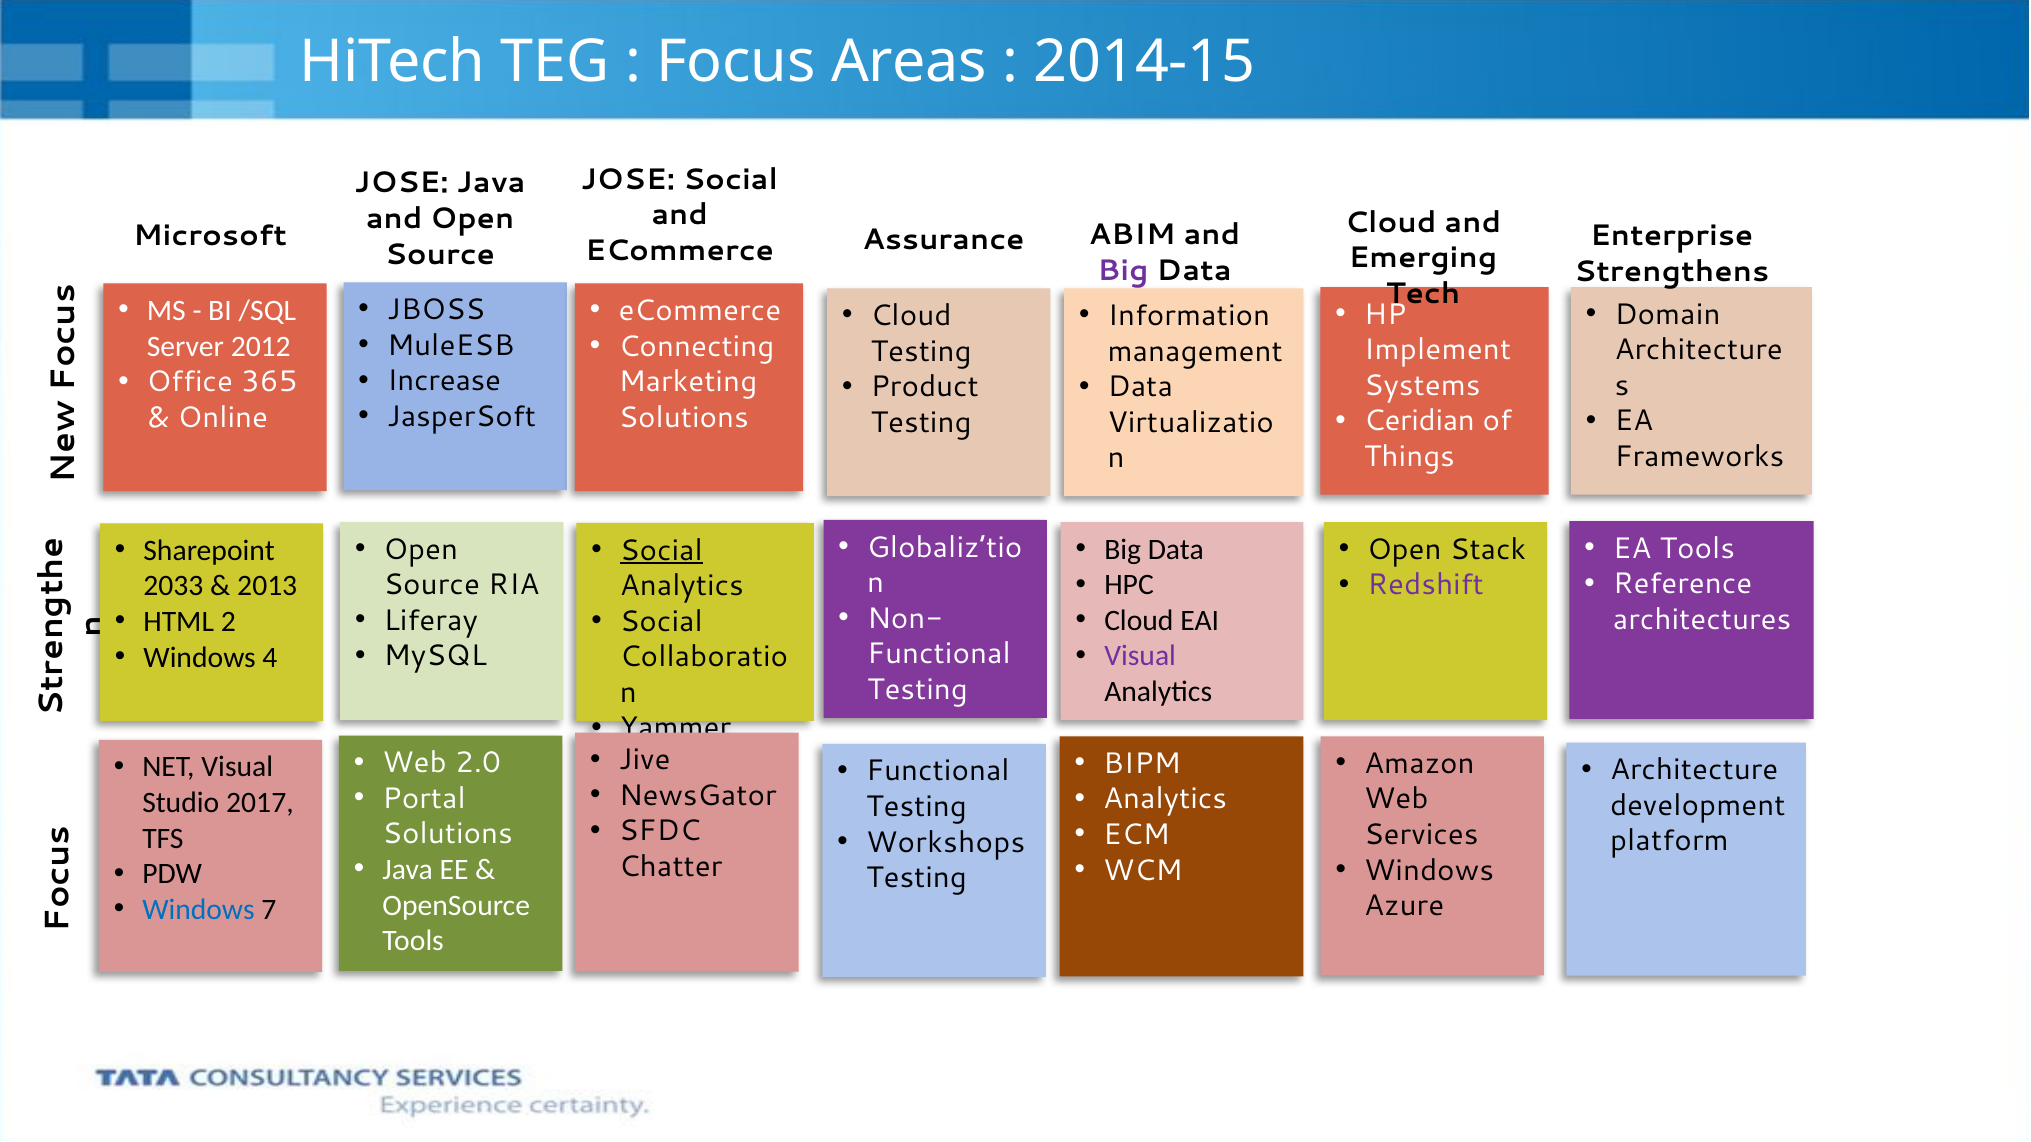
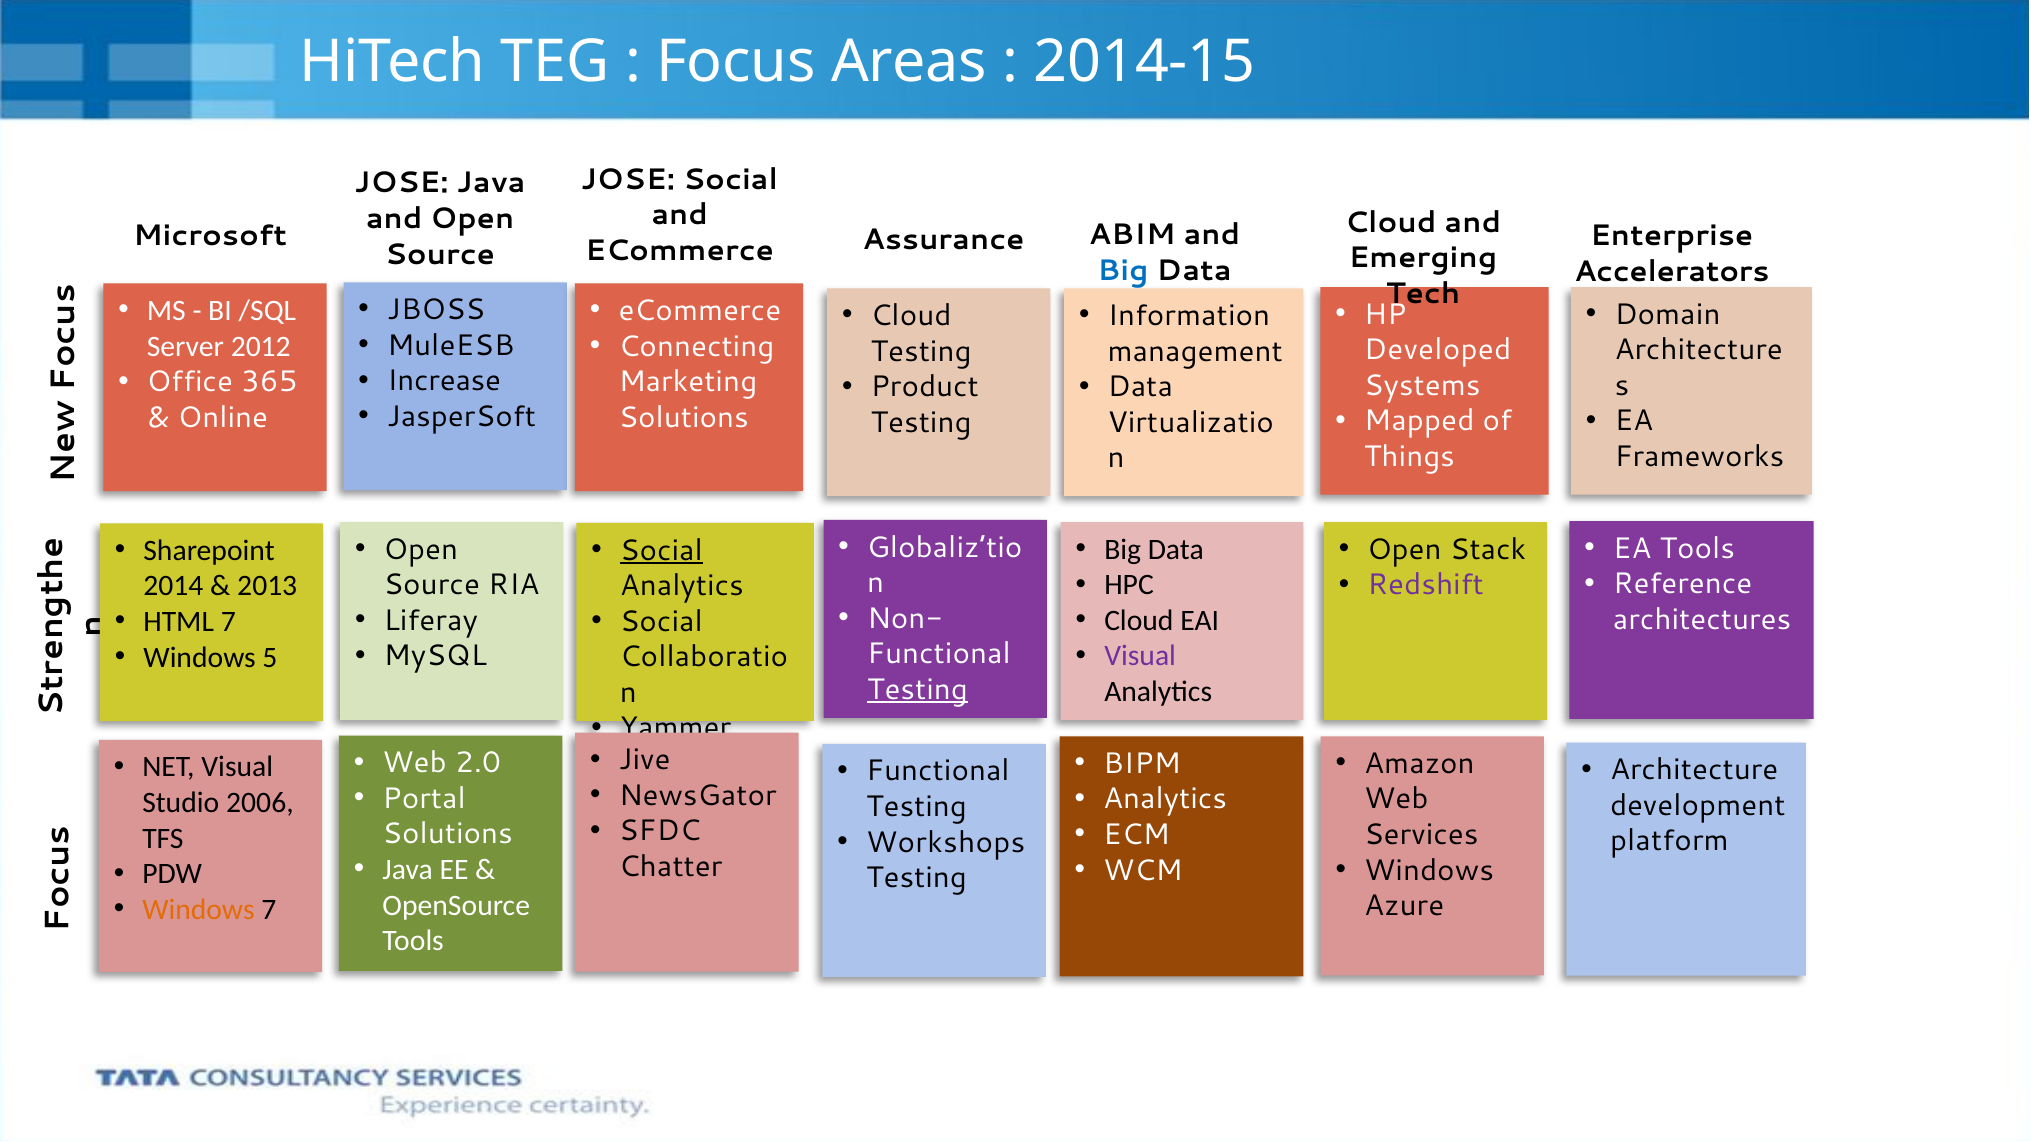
Big at (1123, 271) colour: purple -> blue
Strengthens: Strengthens -> Accelerators
Implement: Implement -> Developed
Ceridian: Ceridian -> Mapped
2033: 2033 -> 2014
HTML 2: 2 -> 7
4: 4 -> 5
Testing at (918, 690) underline: none -> present
2017: 2017 -> 2006
Windows at (199, 910) colour: blue -> orange
